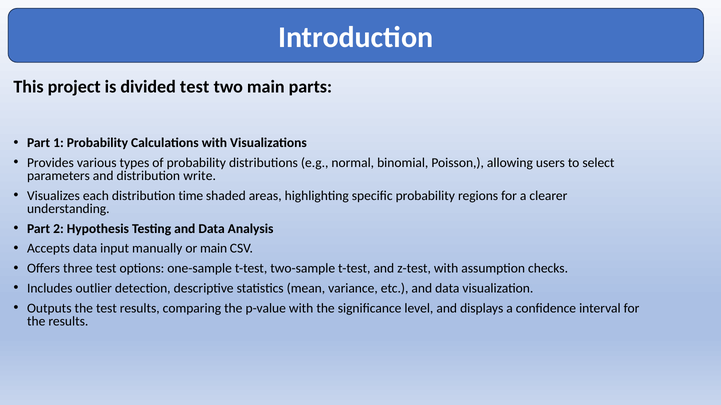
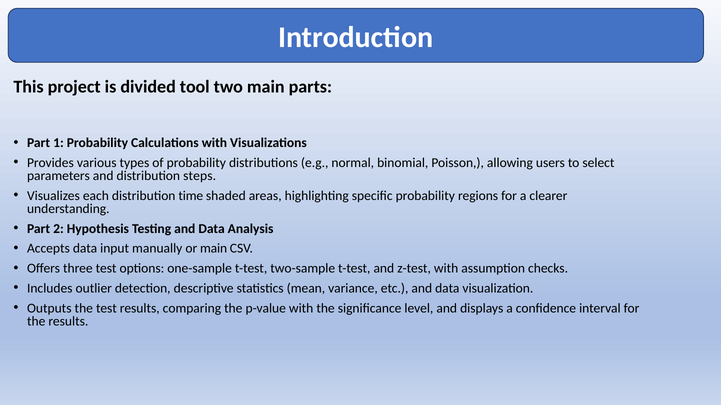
divided test: test -> tool
write: write -> steps
